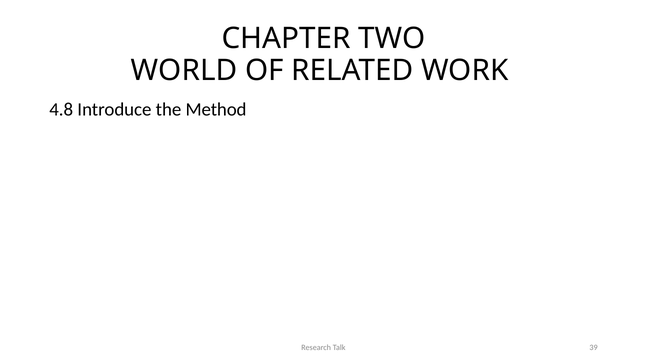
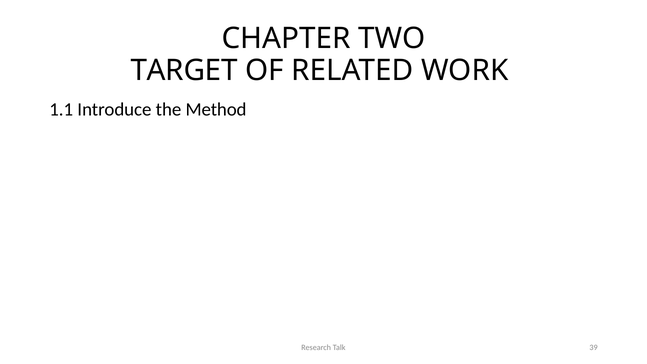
WORLD: WORLD -> TARGET
4.8: 4.8 -> 1.1
